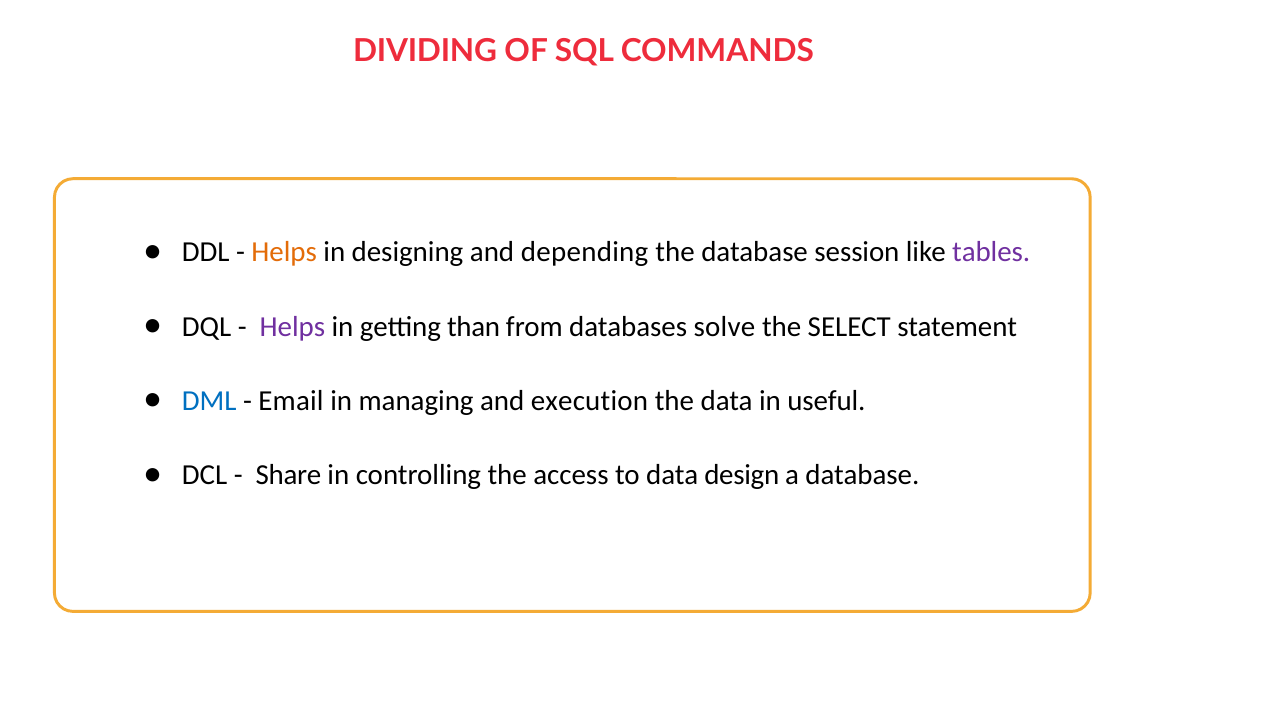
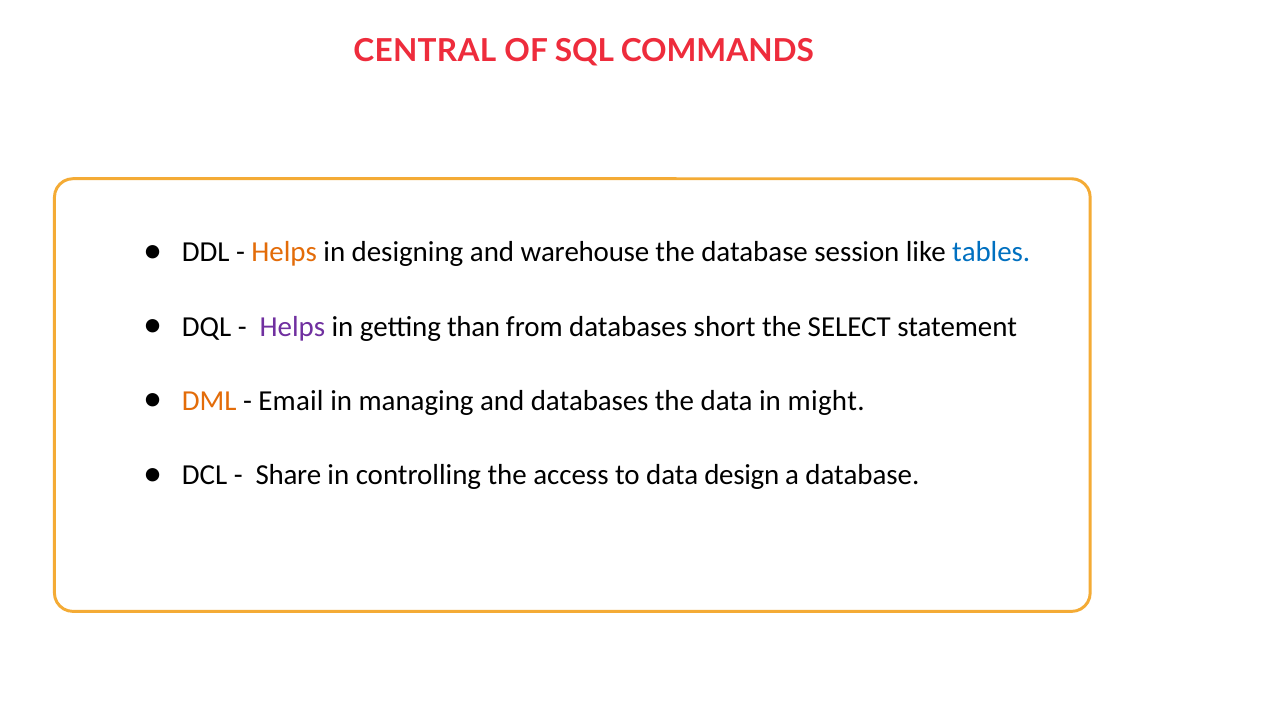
DIVIDING: DIVIDING -> CENTRAL
depending: depending -> warehouse
tables colour: purple -> blue
solve: solve -> short
DML colour: blue -> orange
and execution: execution -> databases
useful: useful -> might
